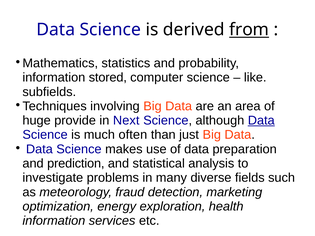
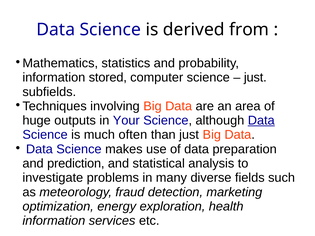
from underline: present -> none
like at (255, 78): like -> just
provide: provide -> outputs
Next: Next -> Your
